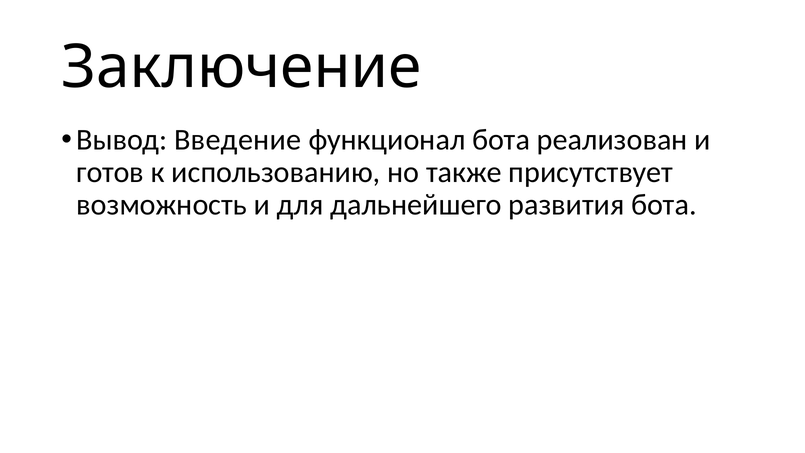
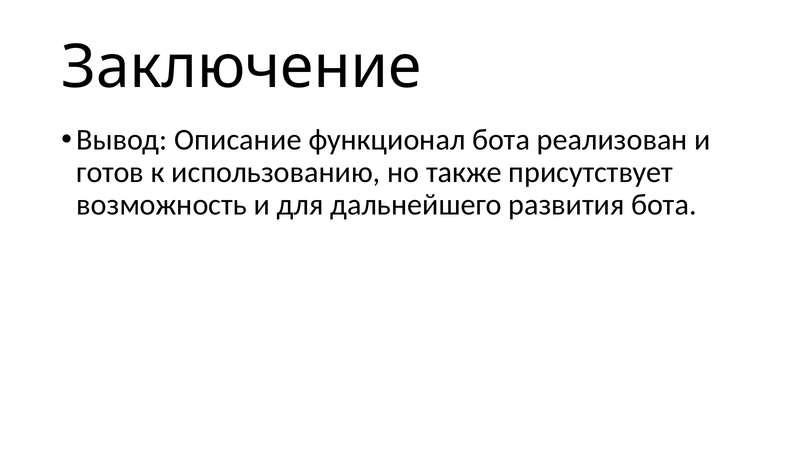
Введение: Введение -> Описание
